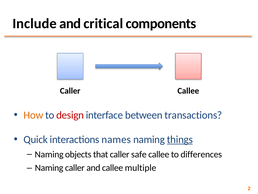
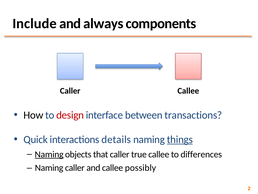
critical: critical -> always
How colour: orange -> black
names: names -> details
Naming at (49, 154) underline: none -> present
safe: safe -> true
multiple: multiple -> possibly
